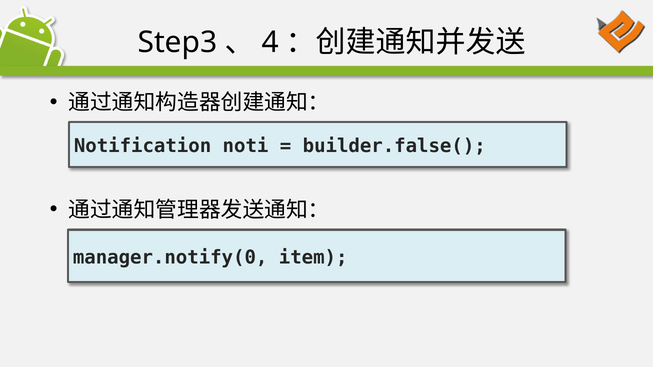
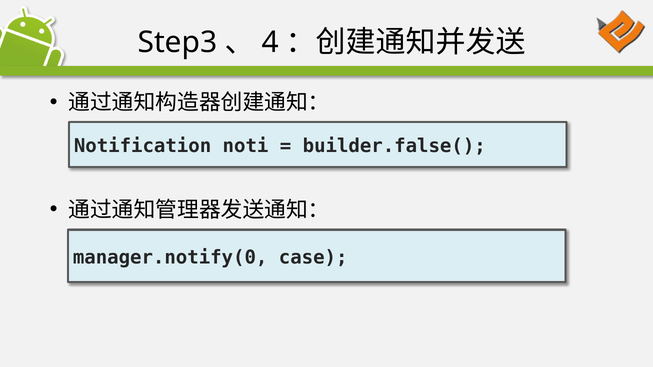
item: item -> case
